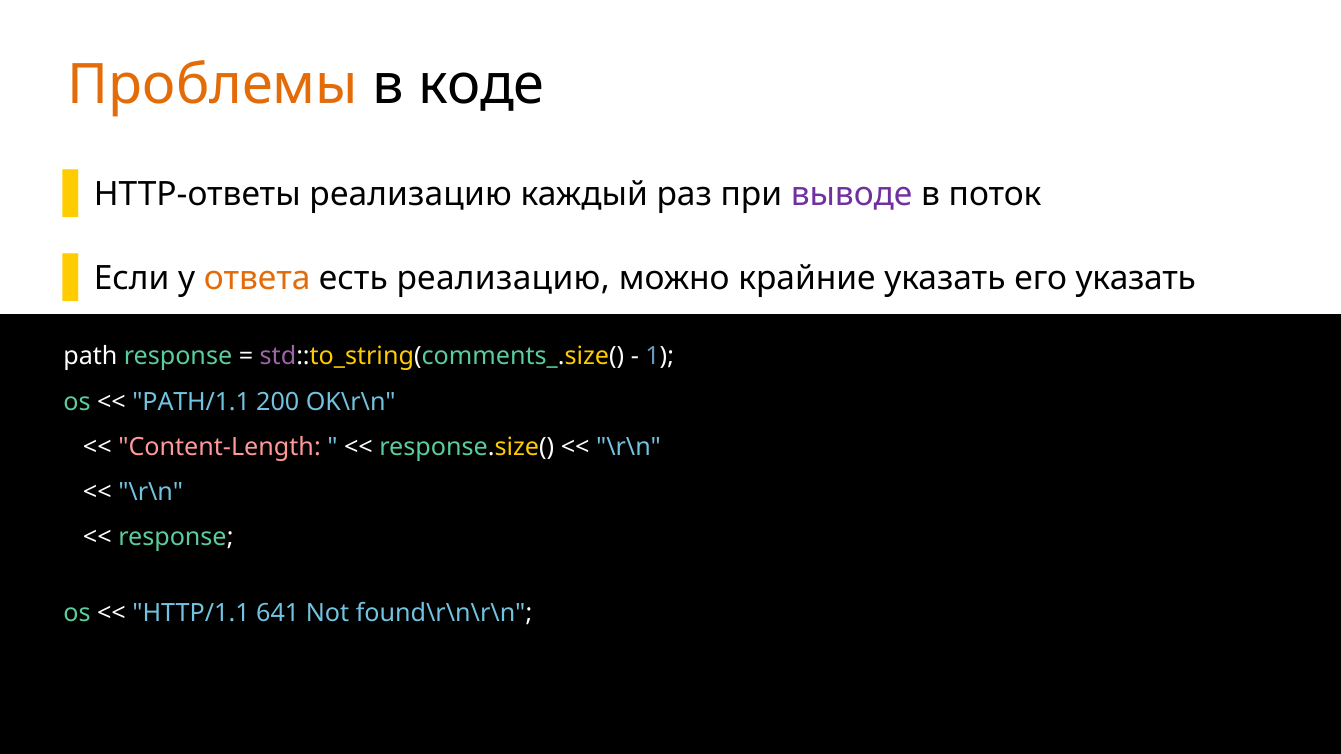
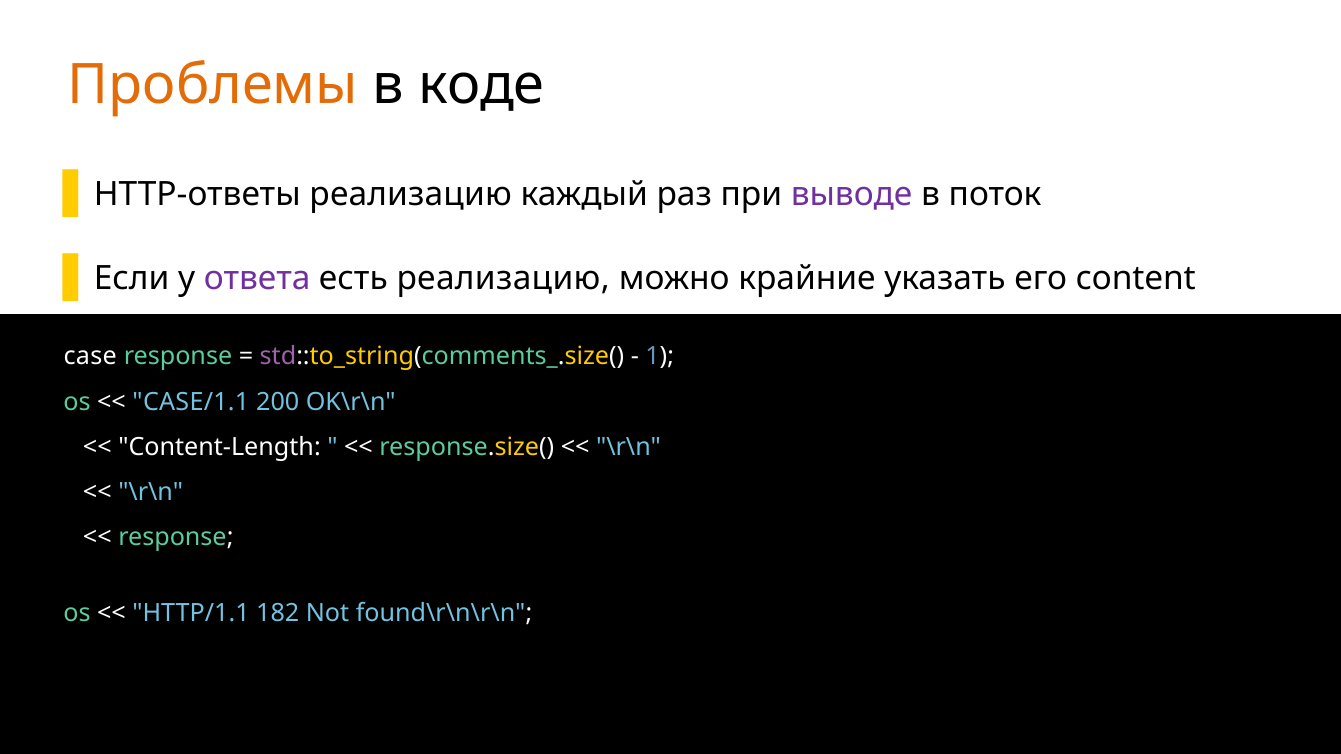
ответа colour: orange -> purple
его указать: указать -> content
path: path -> case
PATH/1.1: PATH/1.1 -> CASE/1.1
Content-Length colour: pink -> white
641: 641 -> 182
